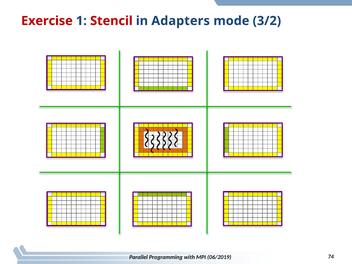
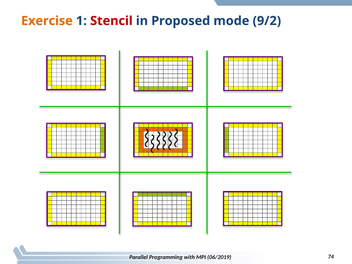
Exercise colour: red -> orange
Adapters: Adapters -> Proposed
3/2: 3/2 -> 9/2
